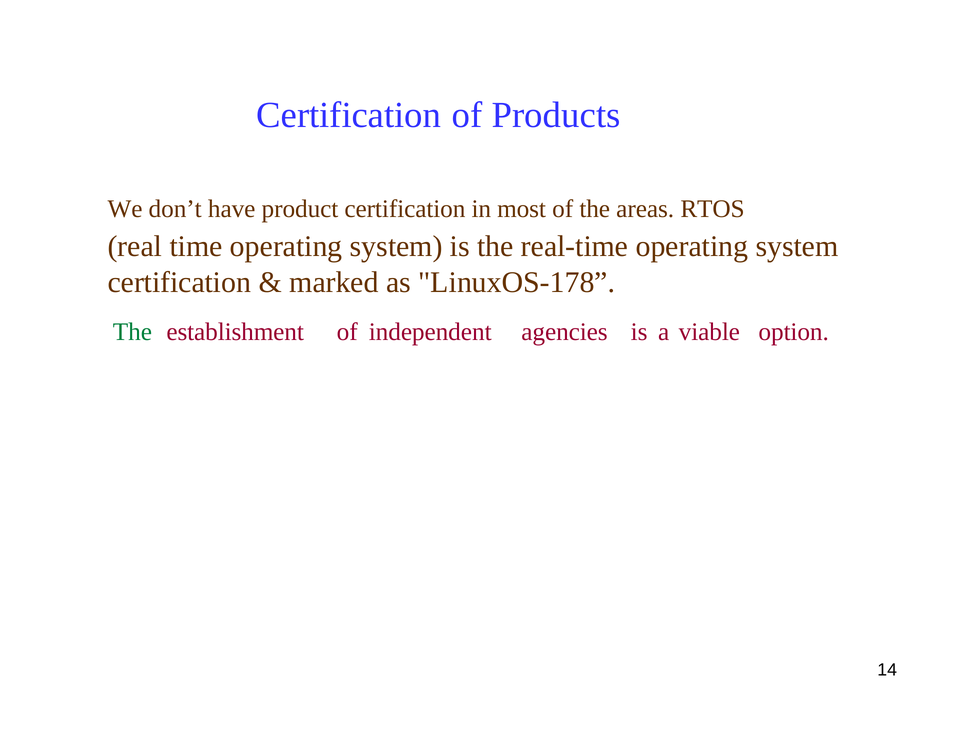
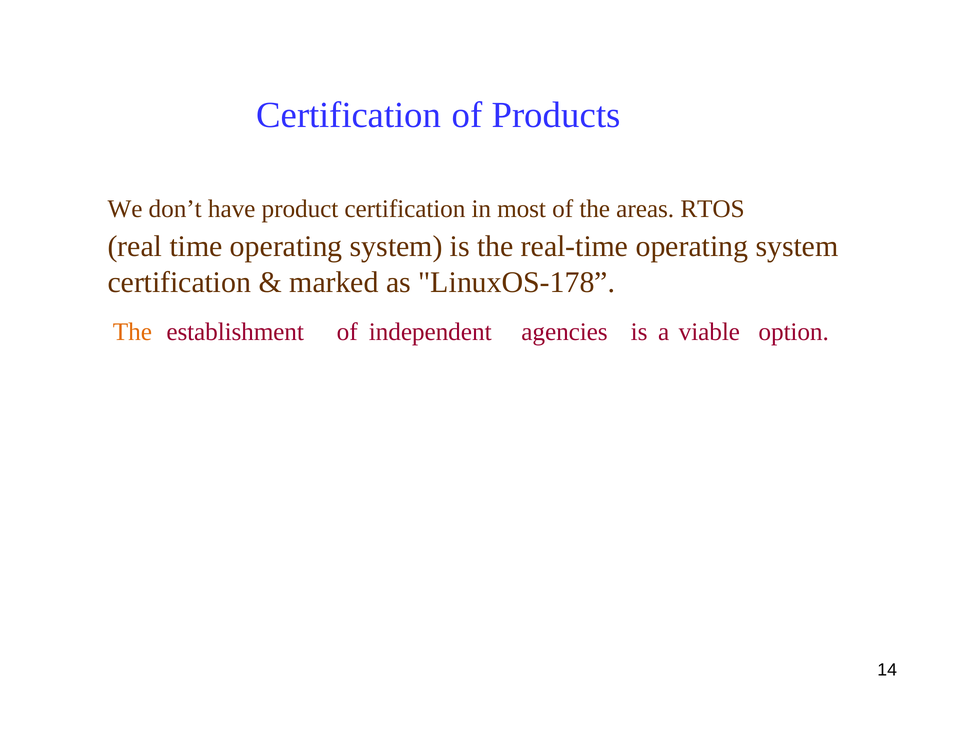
The at (132, 332) colour: green -> orange
